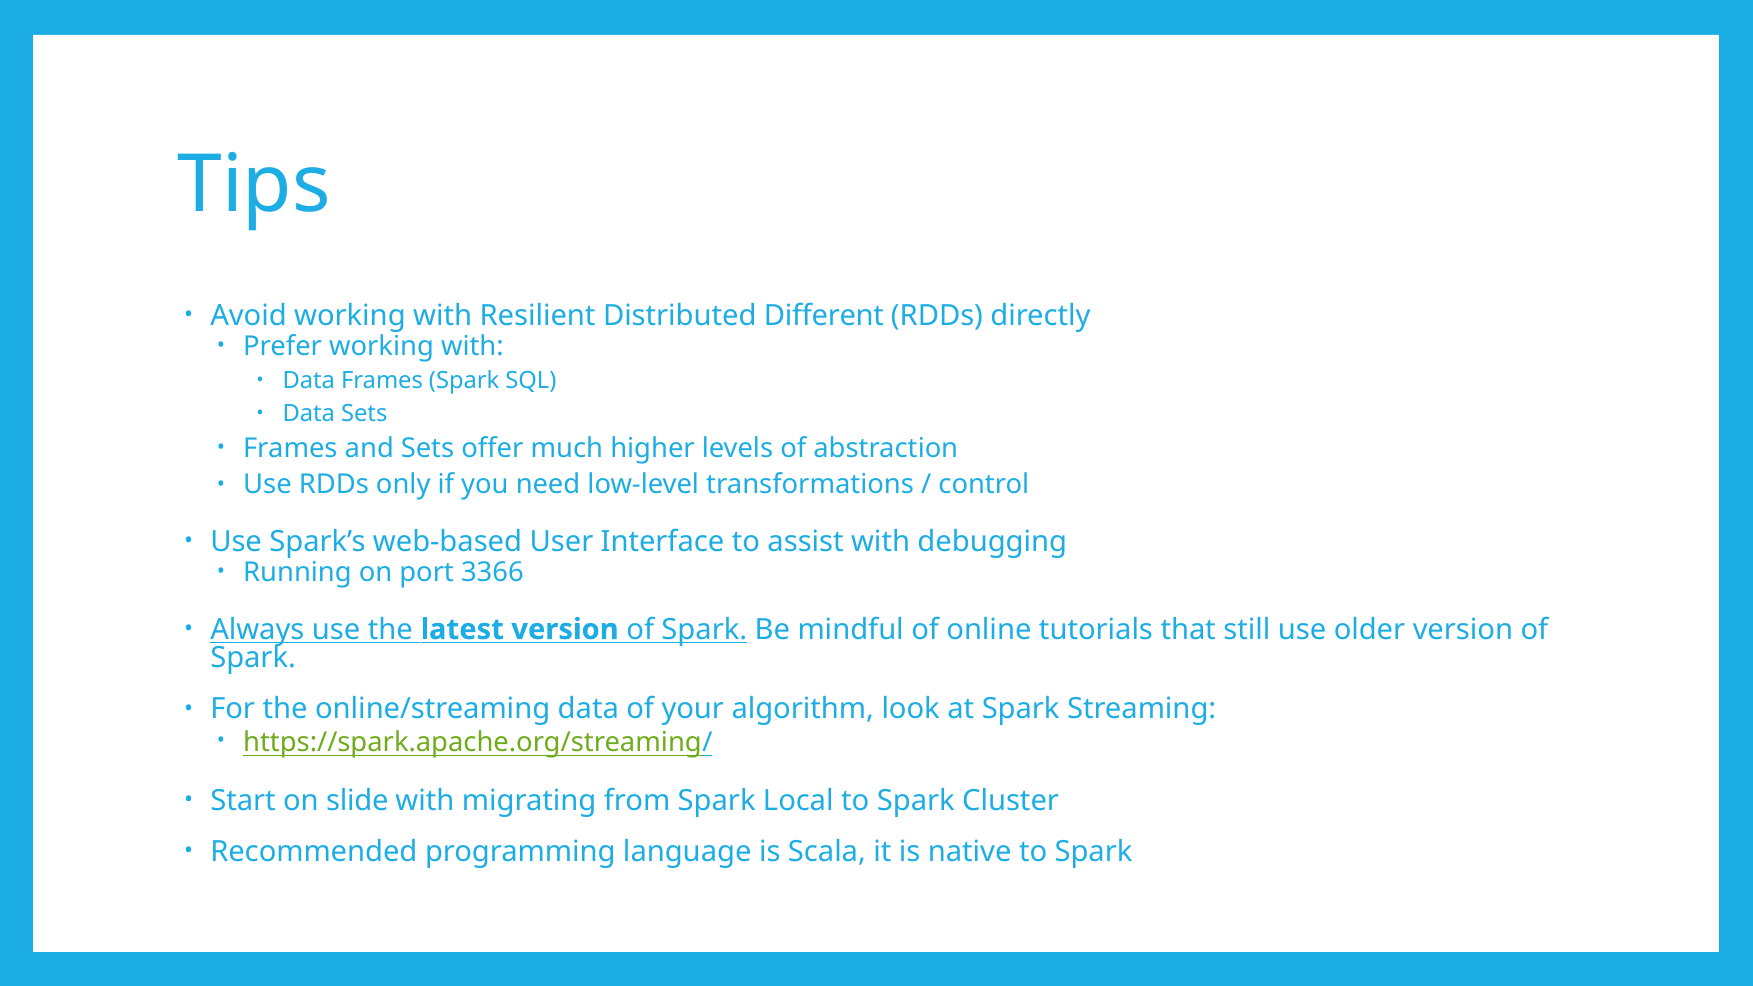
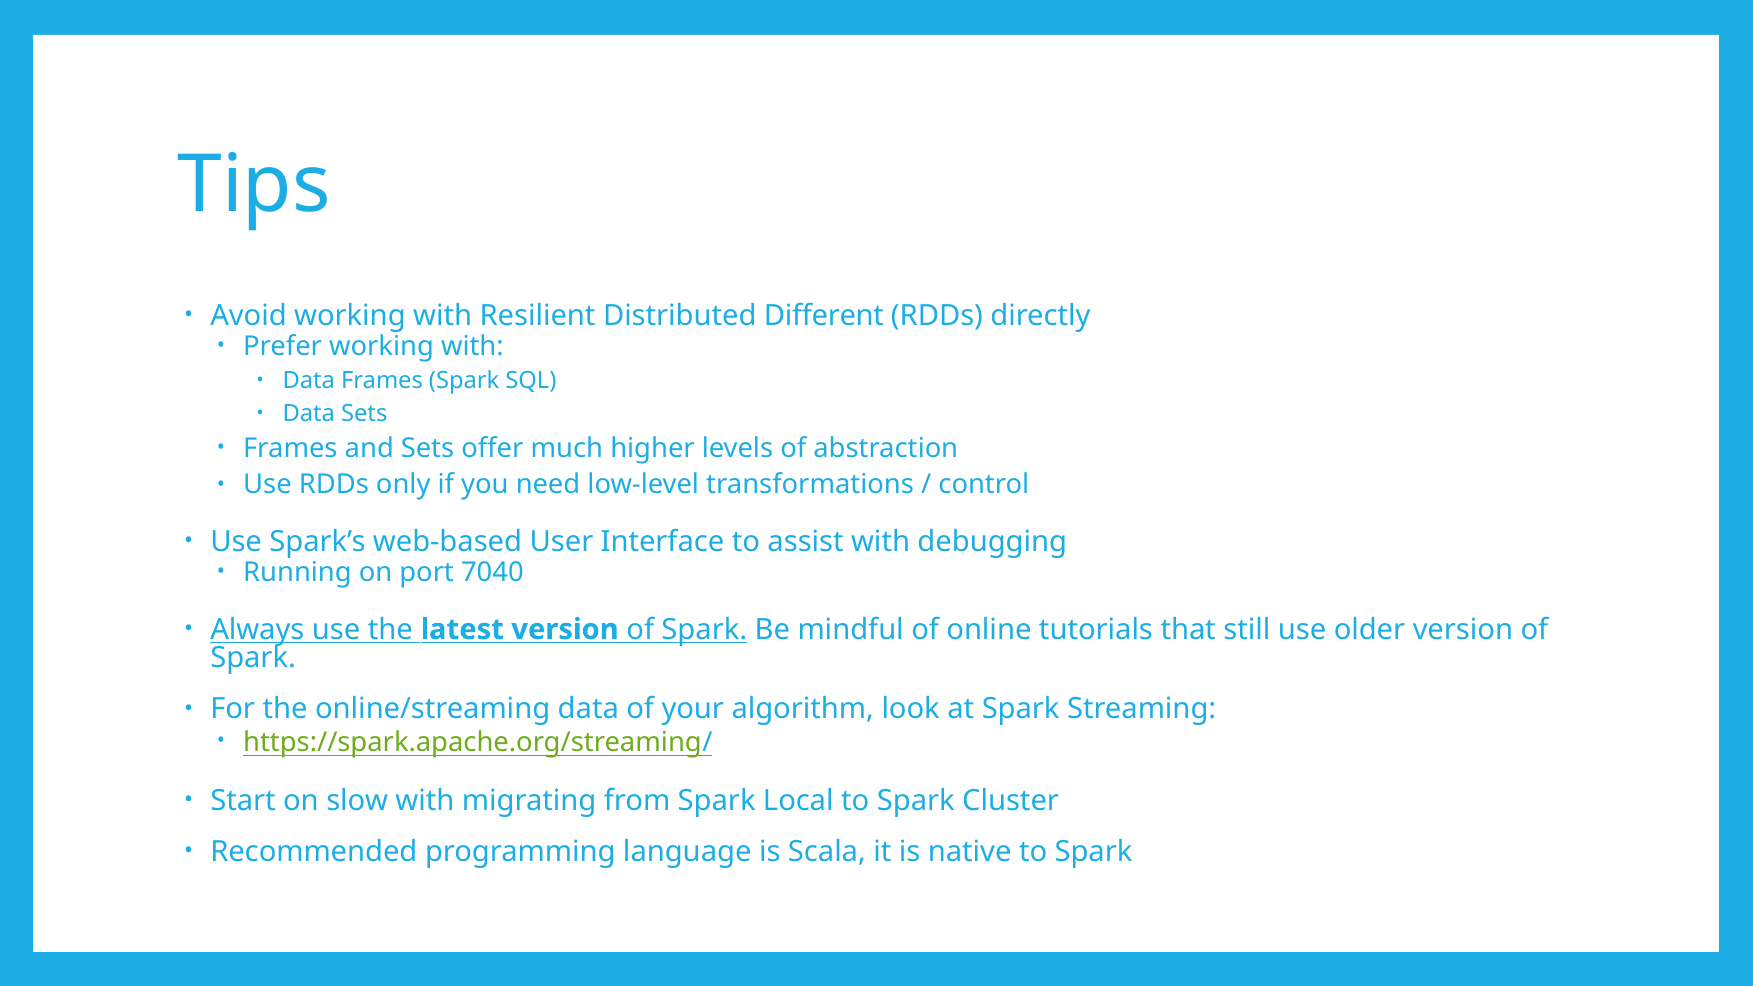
3366: 3366 -> 7040
slide: slide -> slow
